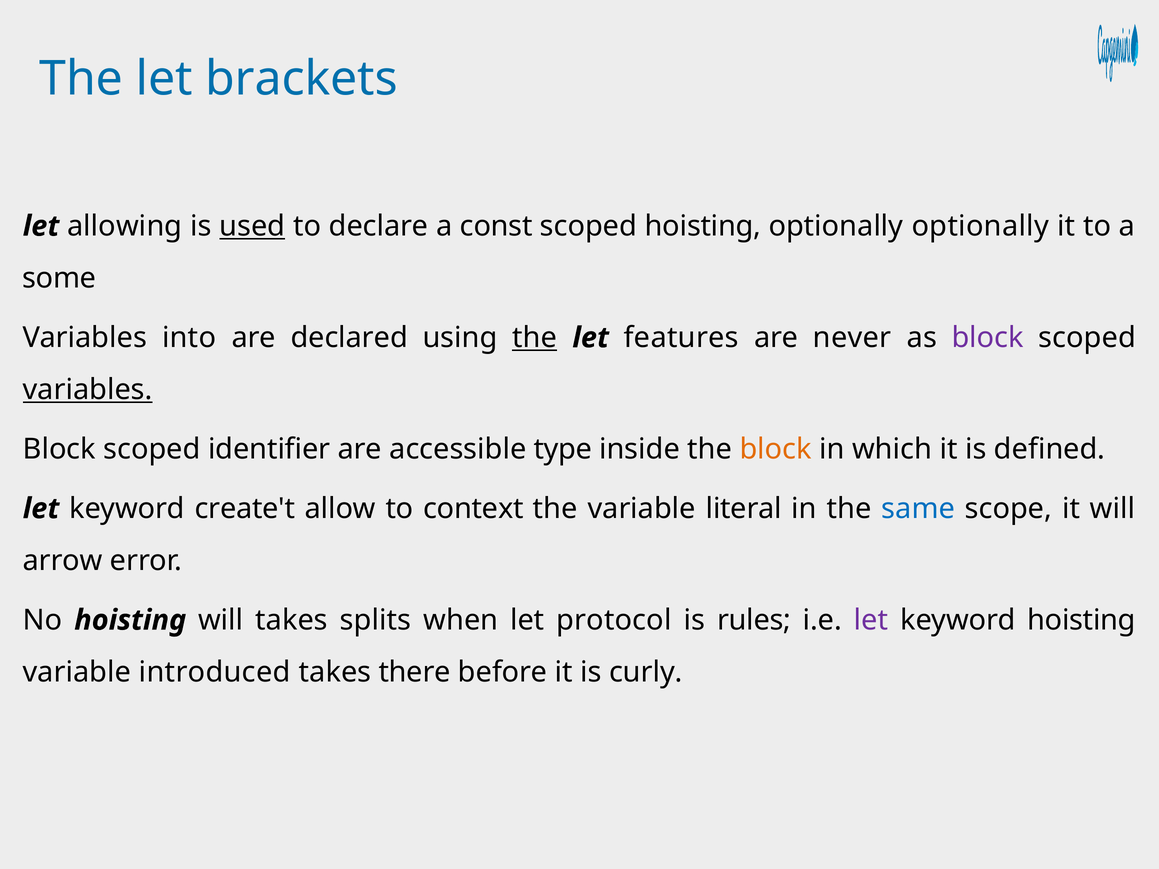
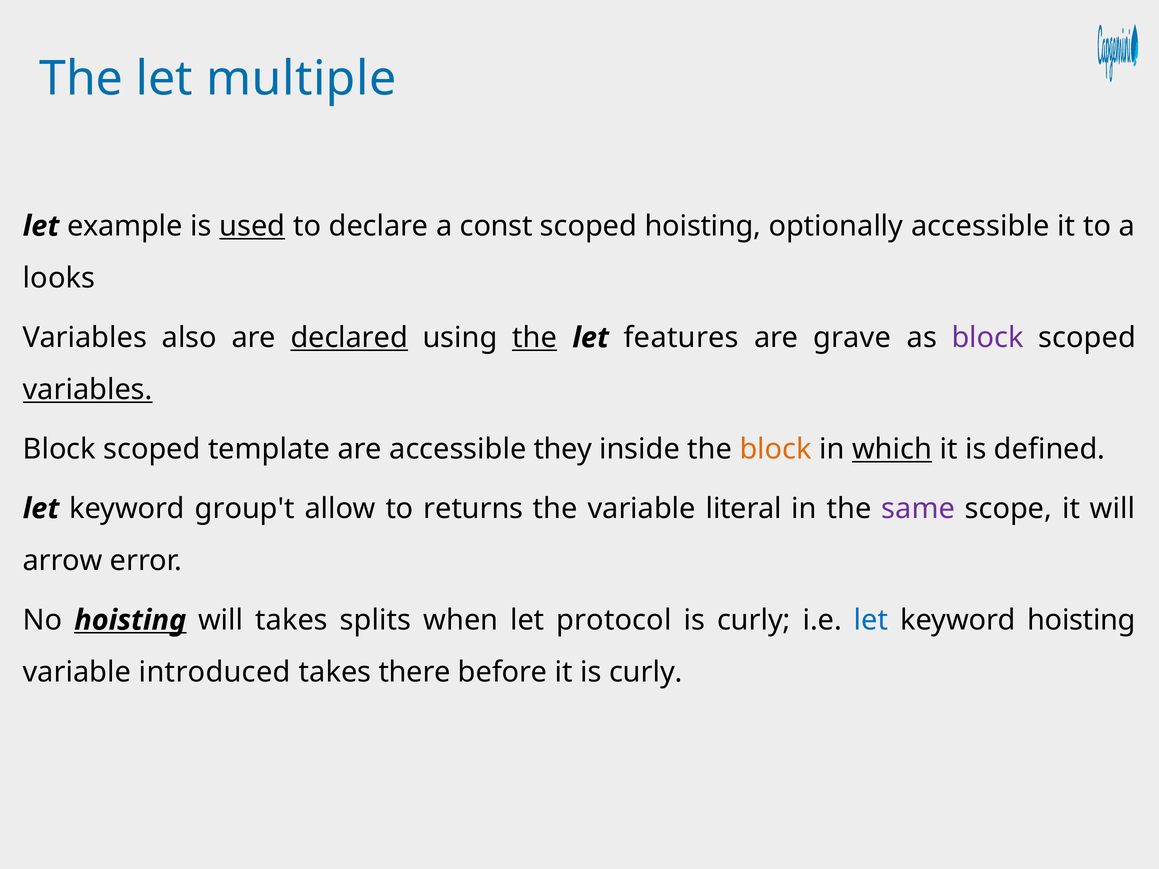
brackets: brackets -> multiple
allowing: allowing -> example
optionally optionally: optionally -> accessible
some: some -> looks
into: into -> also
declared underline: none -> present
never: never -> grave
identifier: identifier -> template
type: type -> they
which underline: none -> present
create't: create't -> group't
context: context -> returns
same colour: blue -> purple
hoisting at (130, 620) underline: none -> present
rules at (754, 620): rules -> curly
let at (871, 620) colour: purple -> blue
